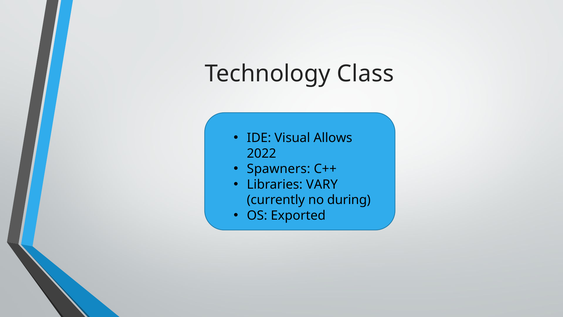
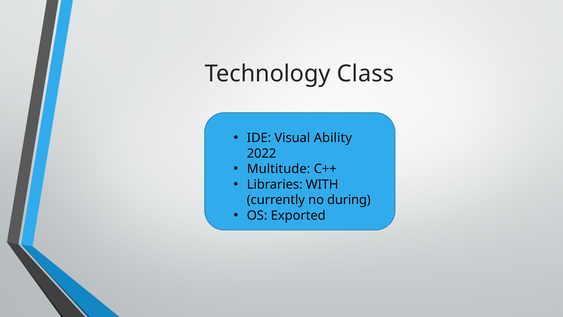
Allows: Allows -> Ability
Spawners: Spawners -> Multitude
VARY: VARY -> WITH
